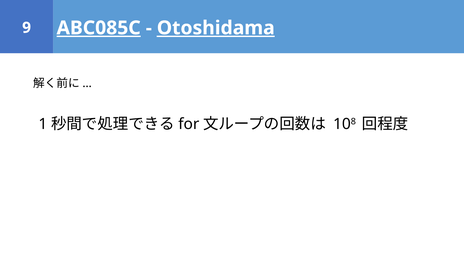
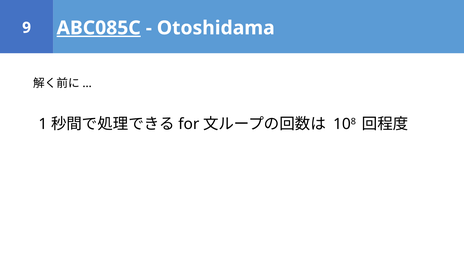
Otoshidama underline: present -> none
